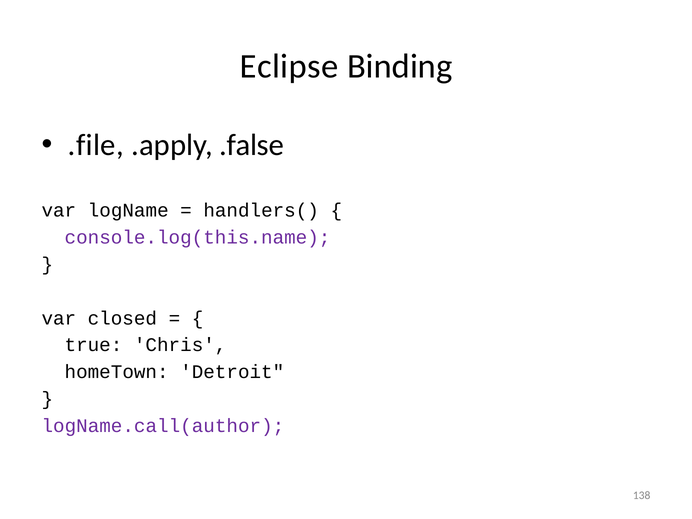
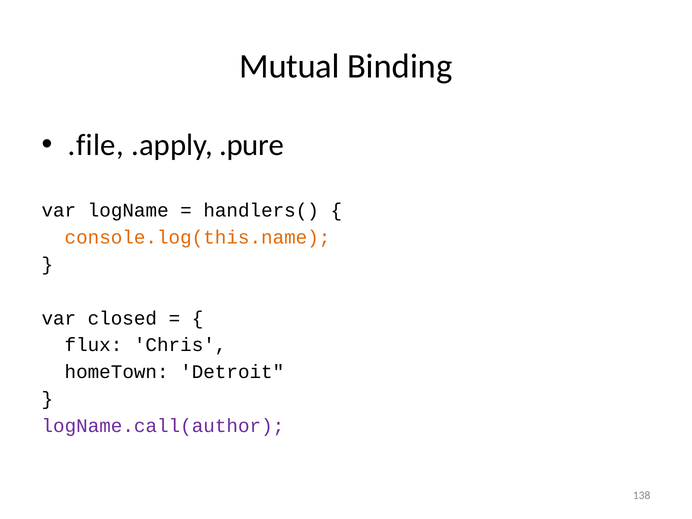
Eclipse: Eclipse -> Mutual
.false: .false -> .pure
console.log(this.name colour: purple -> orange
true: true -> flux
